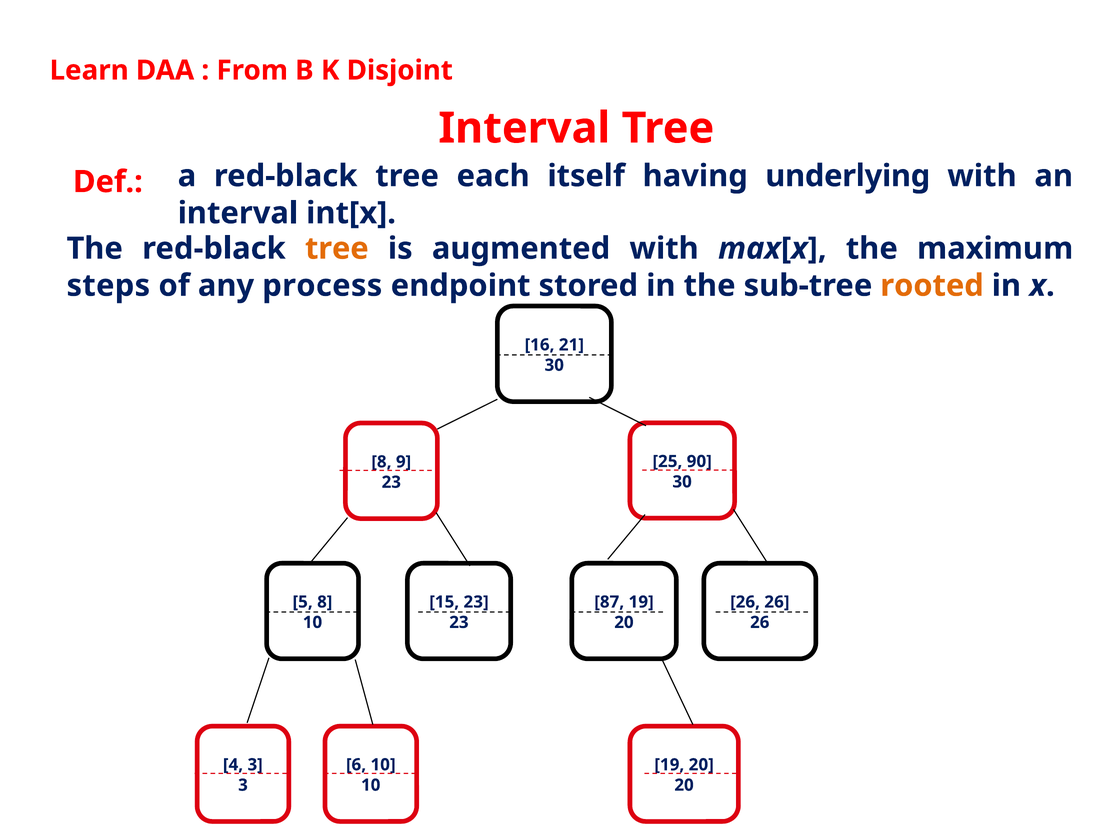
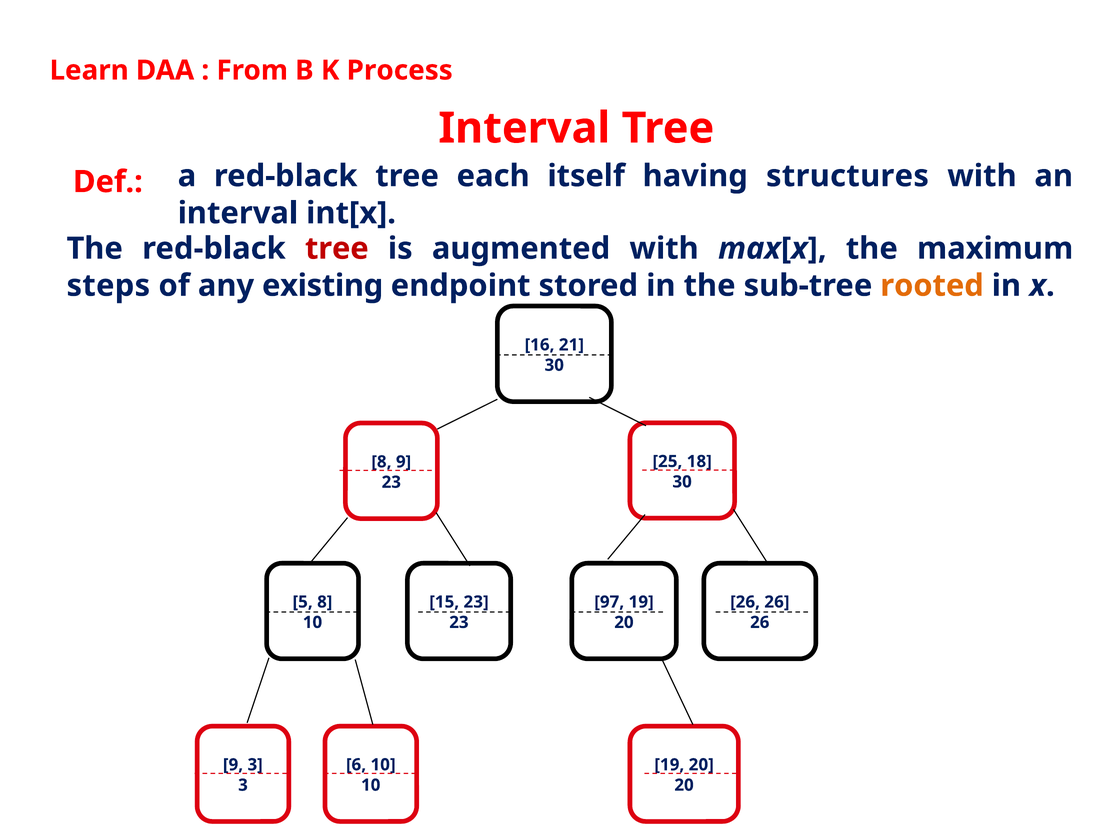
Disjoint: Disjoint -> Process
underlying: underlying -> structures
tree at (337, 249) colour: orange -> red
process: process -> existing
90: 90 -> 18
87: 87 -> 97
4 at (233, 765): 4 -> 9
